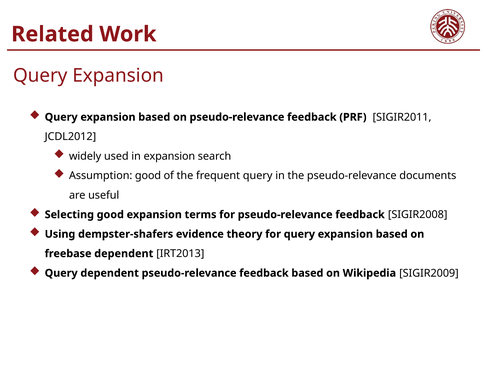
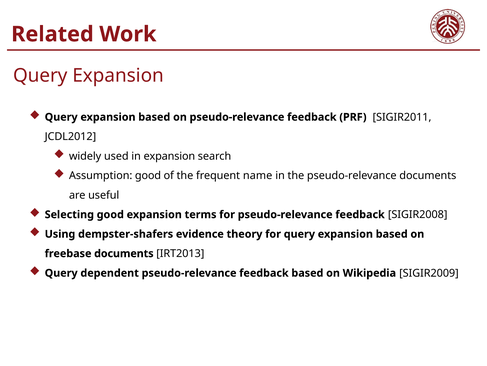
frequent query: query -> name
freebase dependent: dependent -> documents
